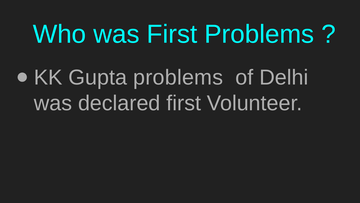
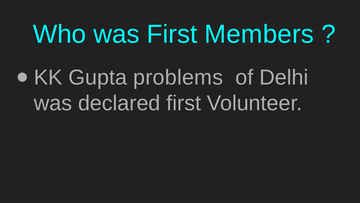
First Problems: Problems -> Members
